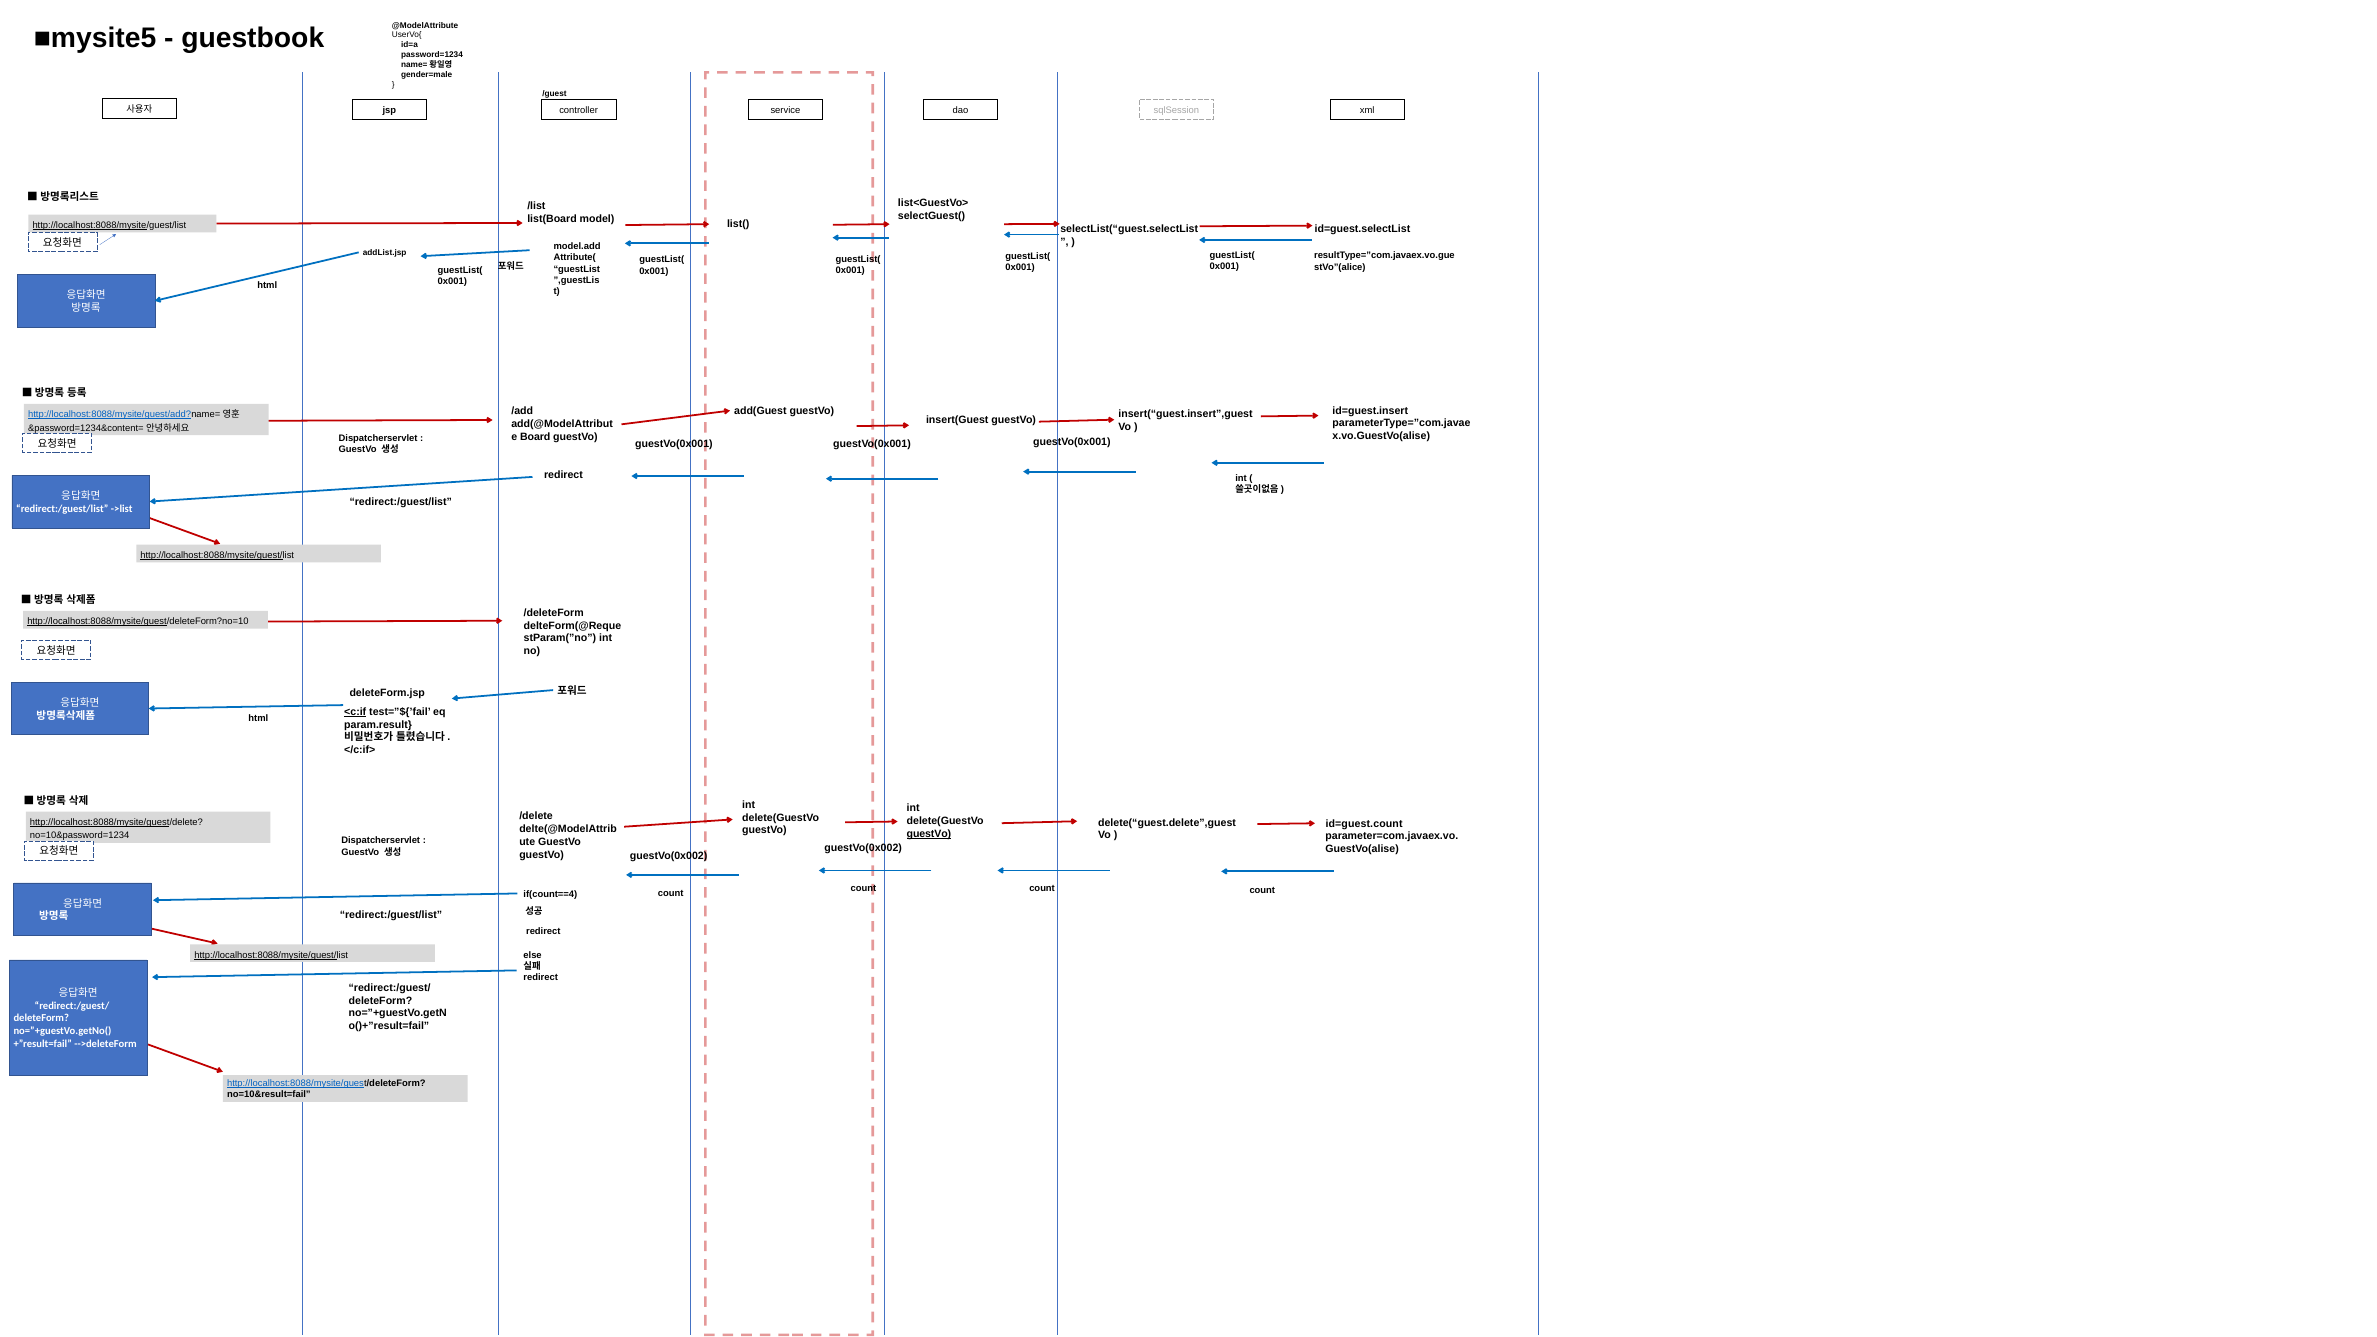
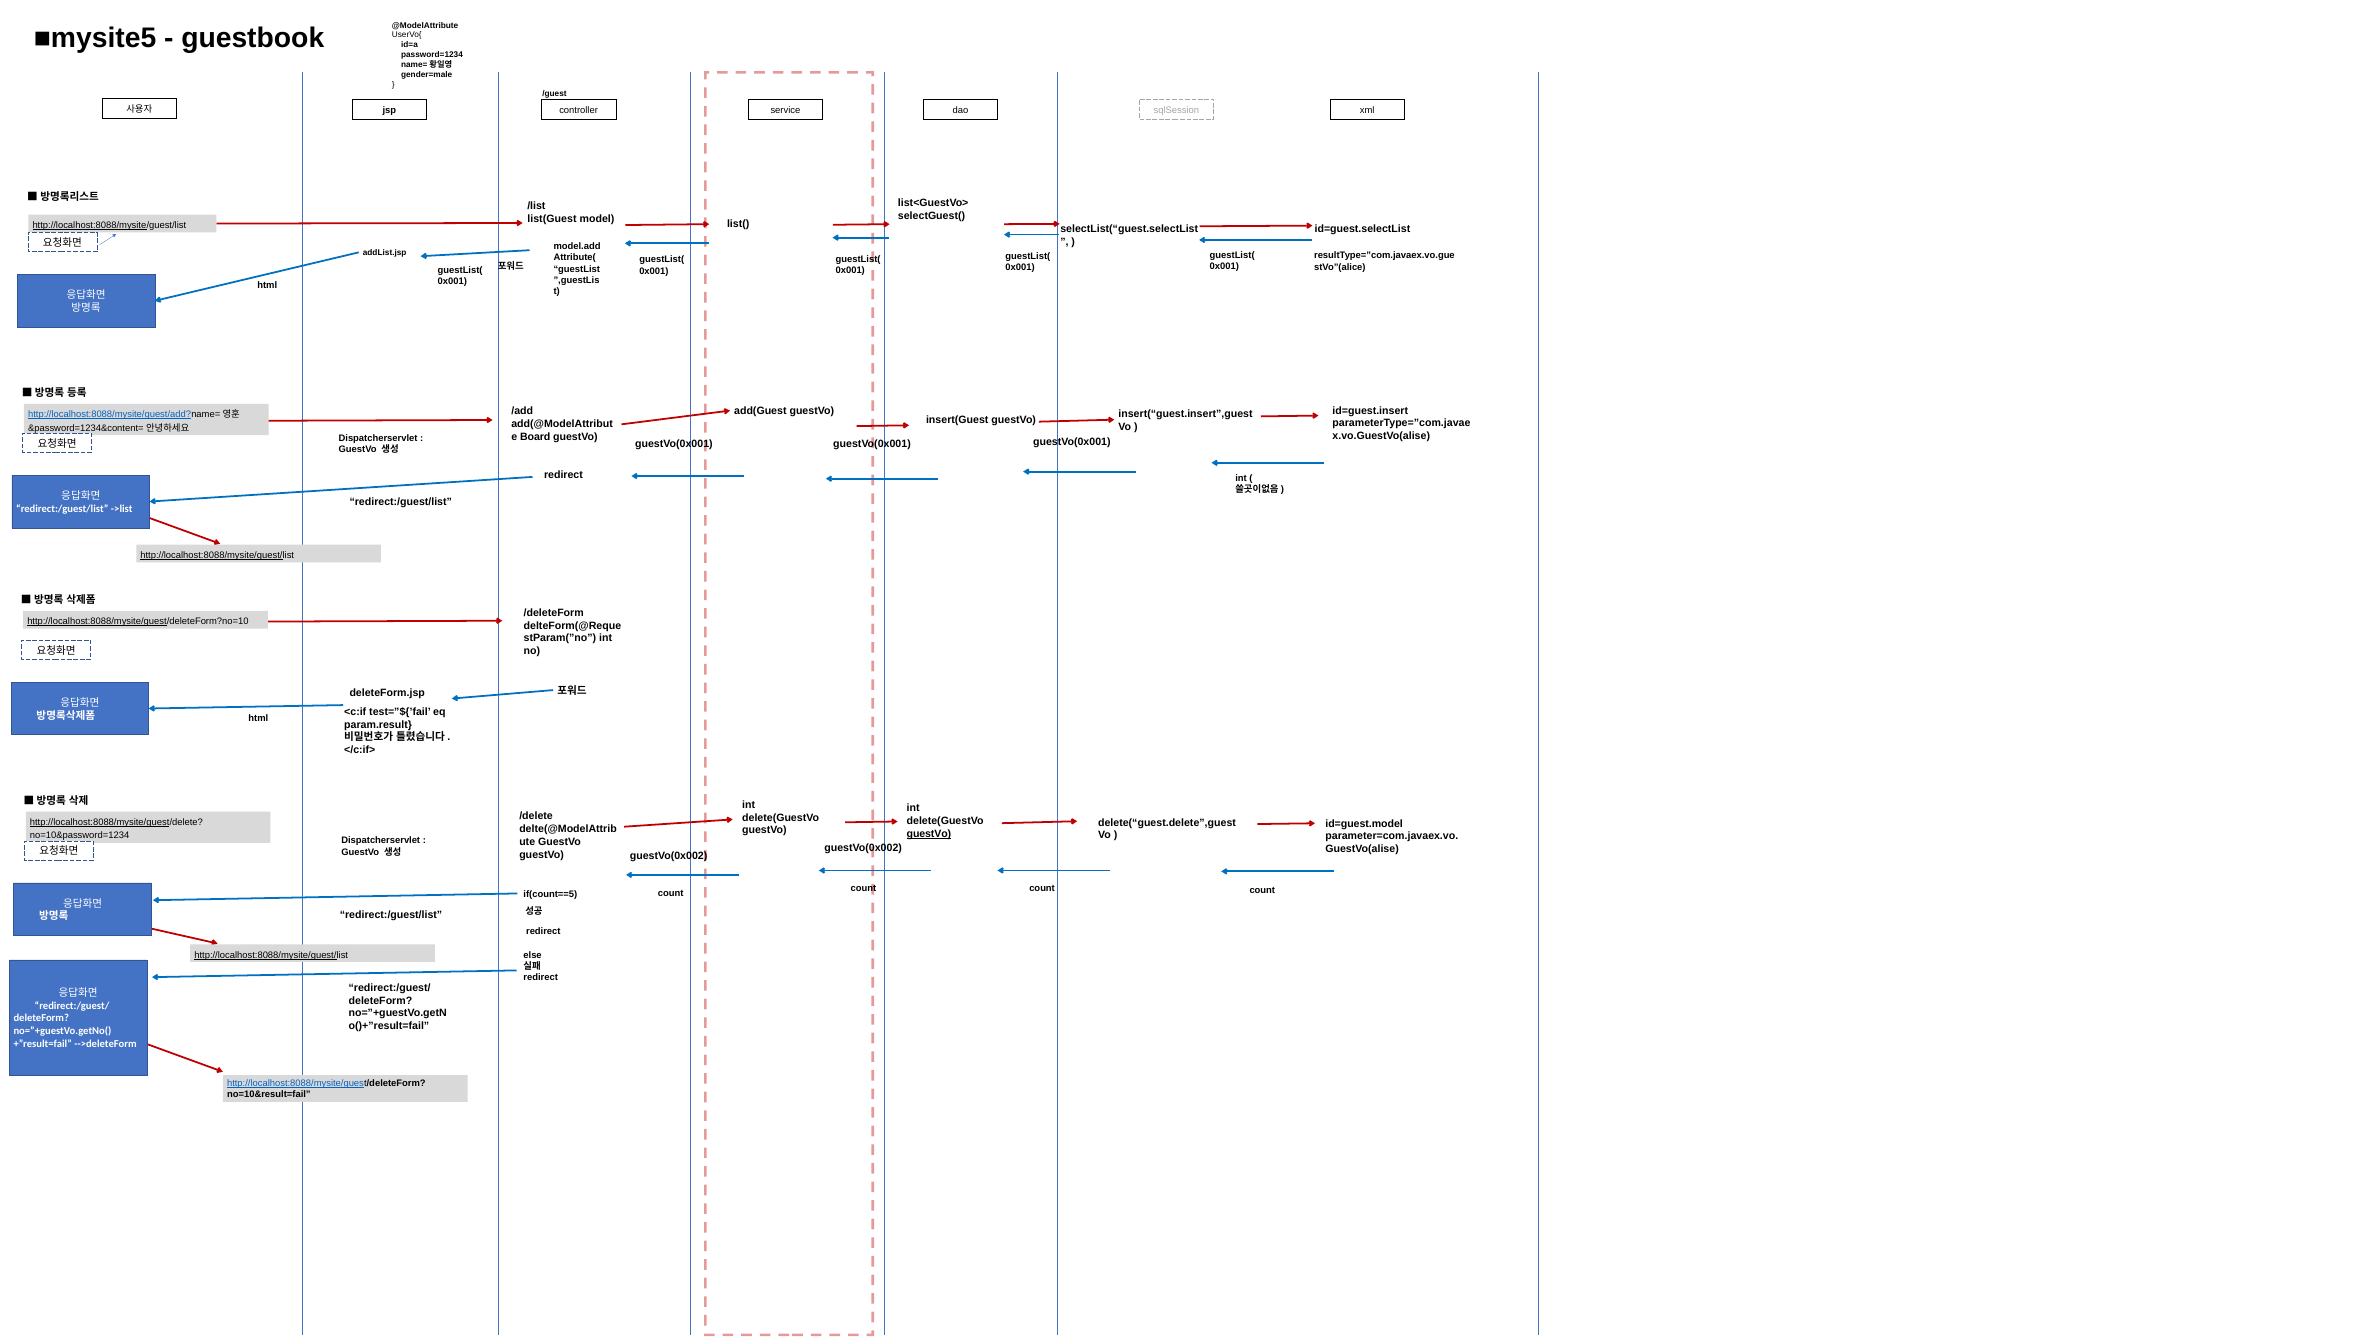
list(Board: list(Board -> list(Guest
<c:if underline: present -> none
id=guest.count: id=guest.count -> id=guest.model
if(count==4: if(count==4 -> if(count==5
